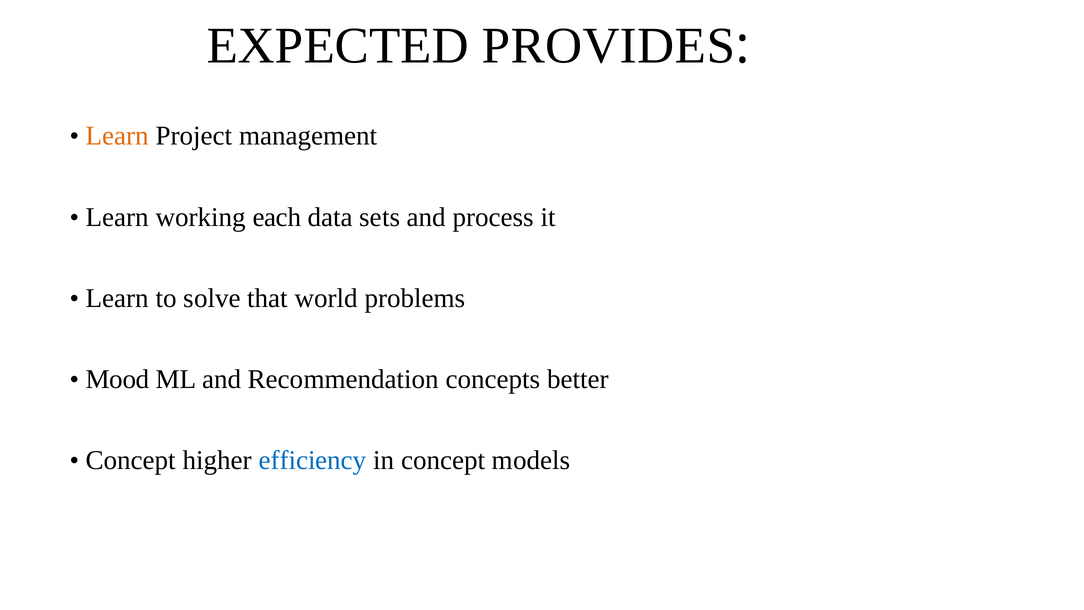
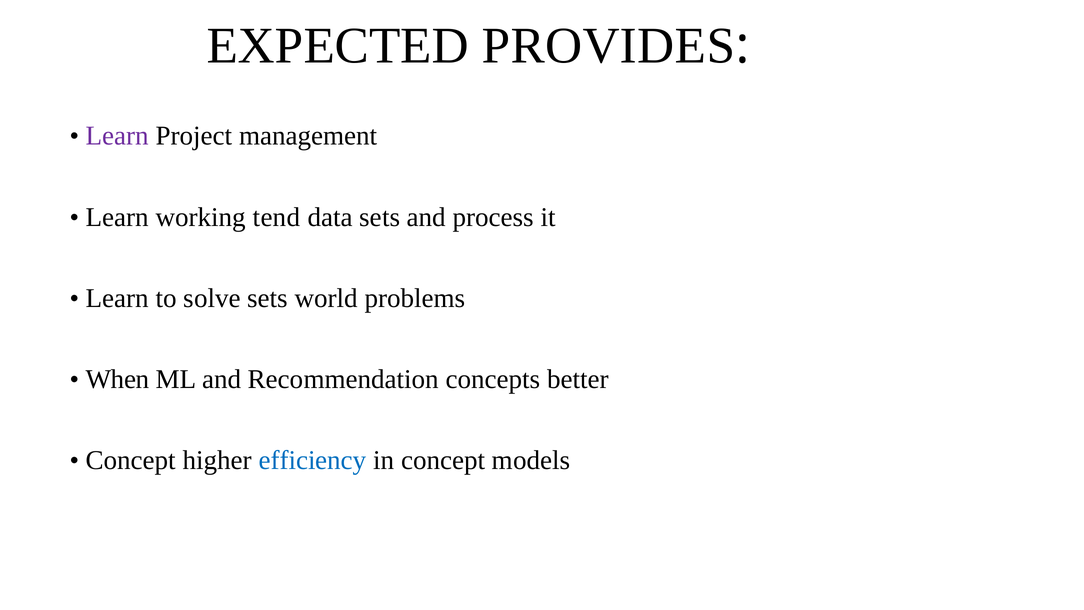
Learn at (117, 136) colour: orange -> purple
each: each -> tend
solve that: that -> sets
Mood: Mood -> When
